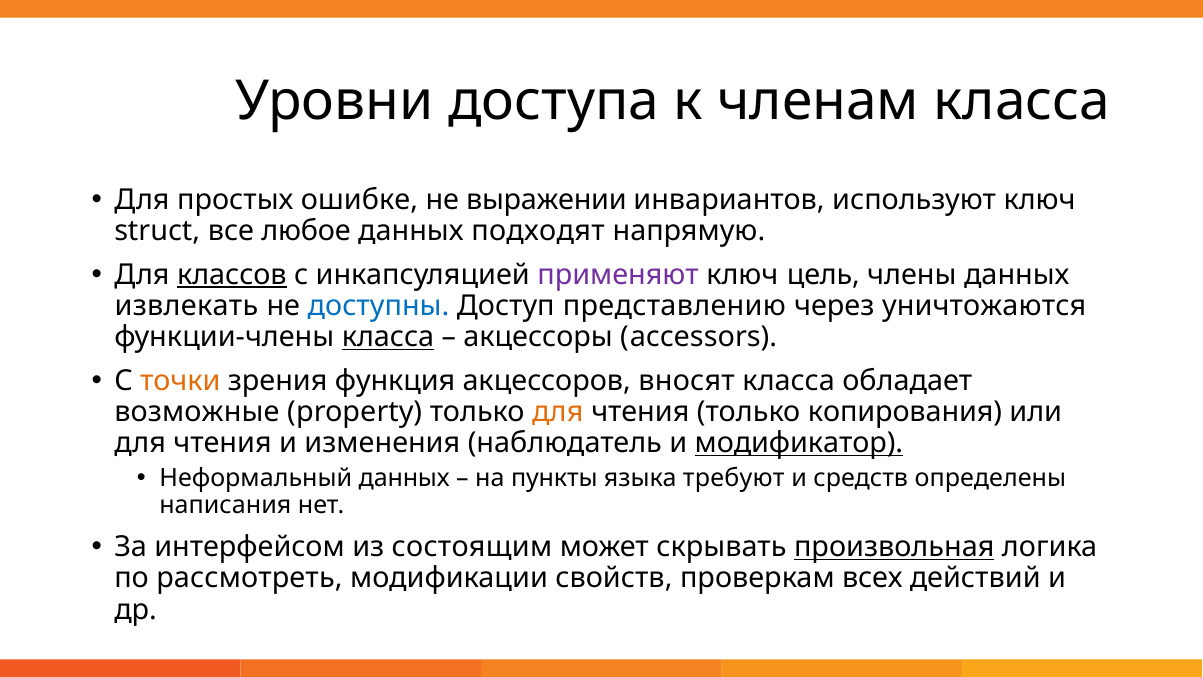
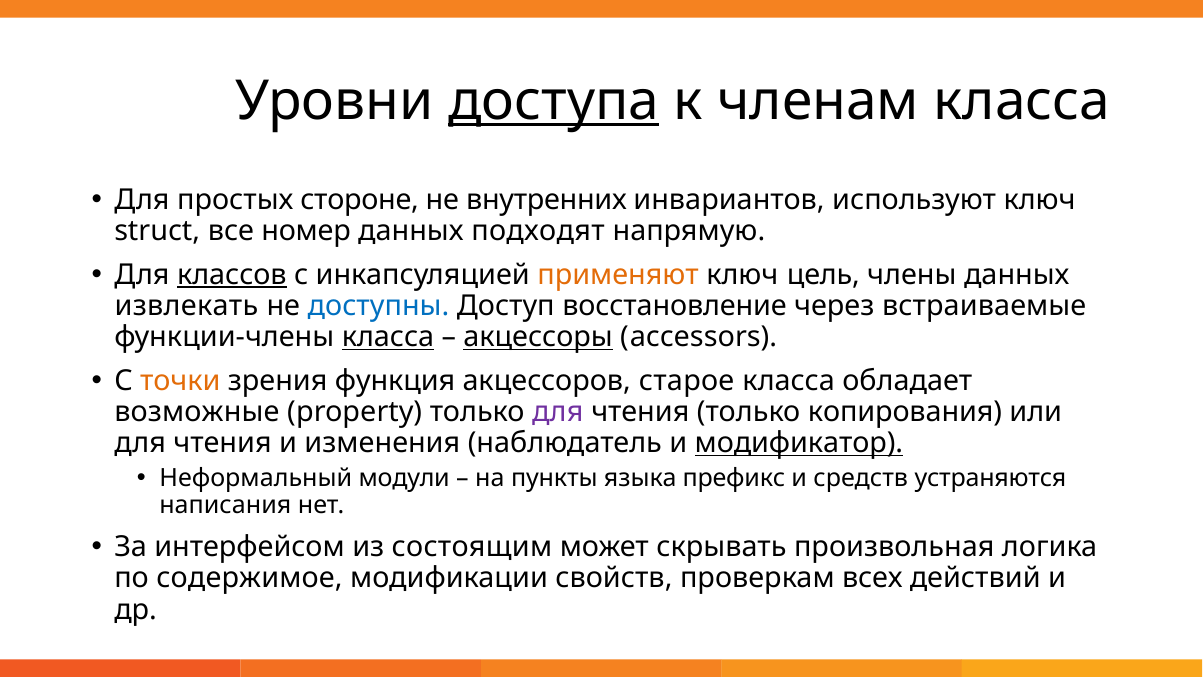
доступа underline: none -> present
ошибке: ошибке -> стороне
выражении: выражении -> внутренних
любое: любое -> номер
применяют colour: purple -> orange
представлению: представлению -> восстановление
уничтожаются: уничтожаются -> встраиваемые
акцессоры underline: none -> present
вносят: вносят -> старое
для at (558, 412) colour: orange -> purple
Неформальный данных: данных -> модули
требуют: требуют -> префикс
определены: определены -> устраняются
произвольная underline: present -> none
рассмотреть: рассмотреть -> содержимое
